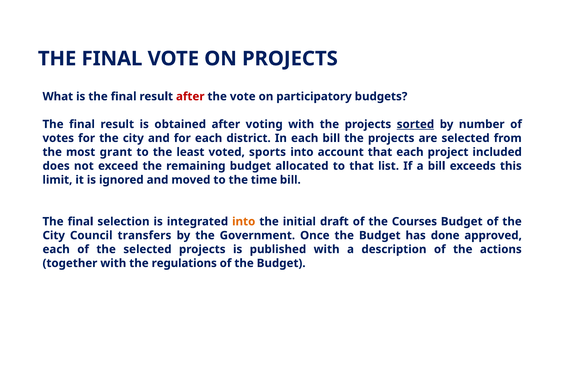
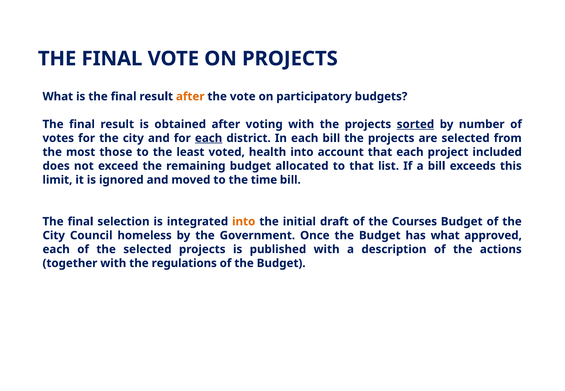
after at (190, 97) colour: red -> orange
each at (209, 138) underline: none -> present
grant: grant -> those
sports: sports -> health
transfers: transfers -> homeless
has done: done -> what
